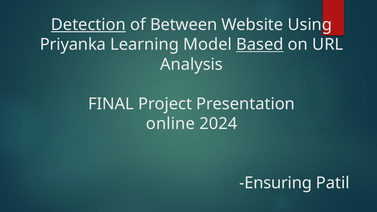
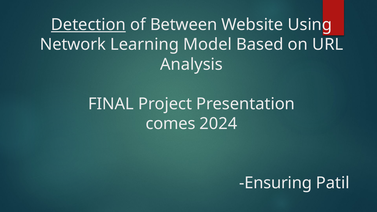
Priyanka: Priyanka -> Network
Based underline: present -> none
online: online -> comes
